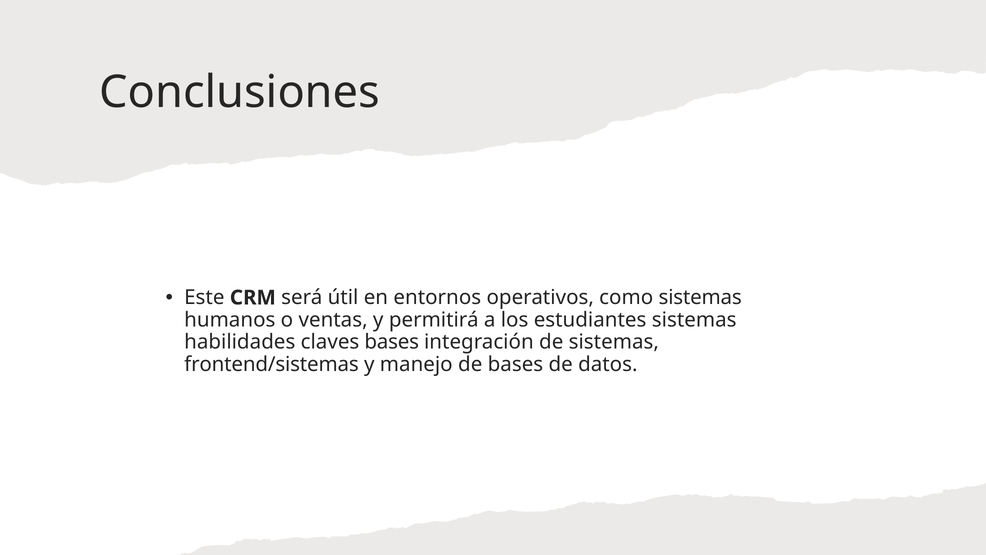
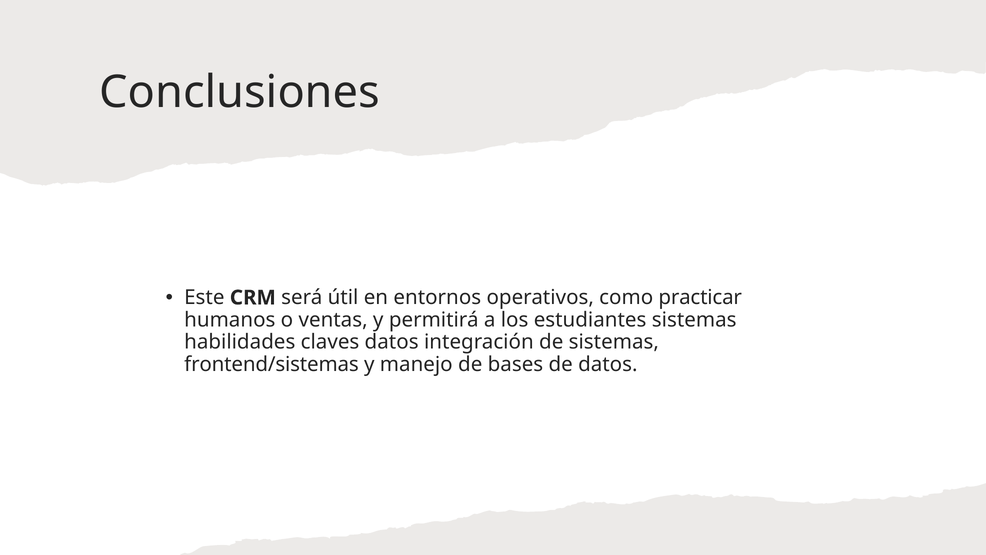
como sistemas: sistemas -> practicar
claves bases: bases -> datos
